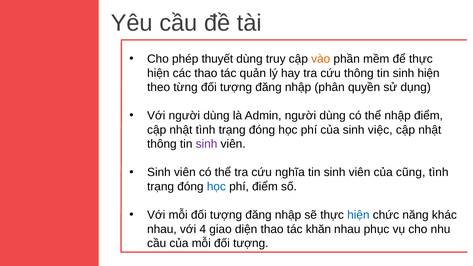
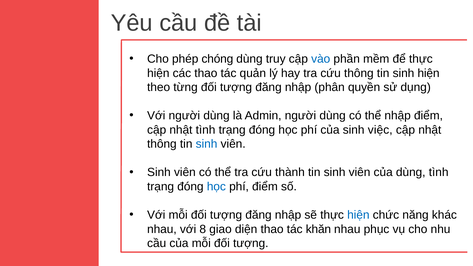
thuyết: thuyết -> chóng
vào colour: orange -> blue
sinh at (207, 144) colour: purple -> blue
nghĩa: nghĩa -> thành
của cũng: cũng -> dùng
4: 4 -> 8
